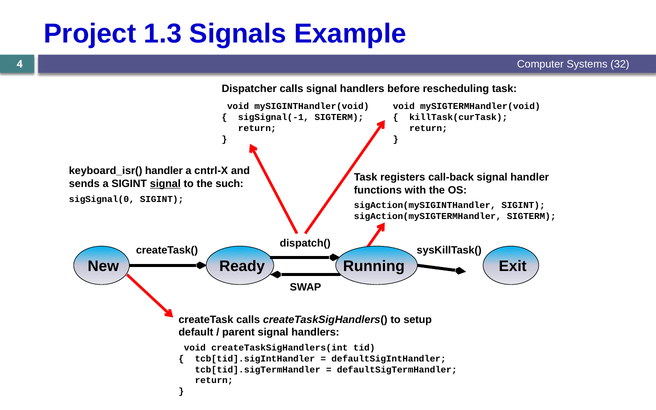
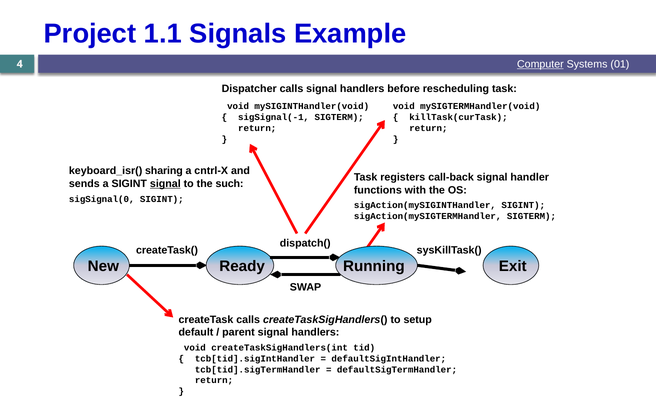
1.3: 1.3 -> 1.1
Computer underline: none -> present
32: 32 -> 01
keyboard_isr( handler: handler -> sharing
